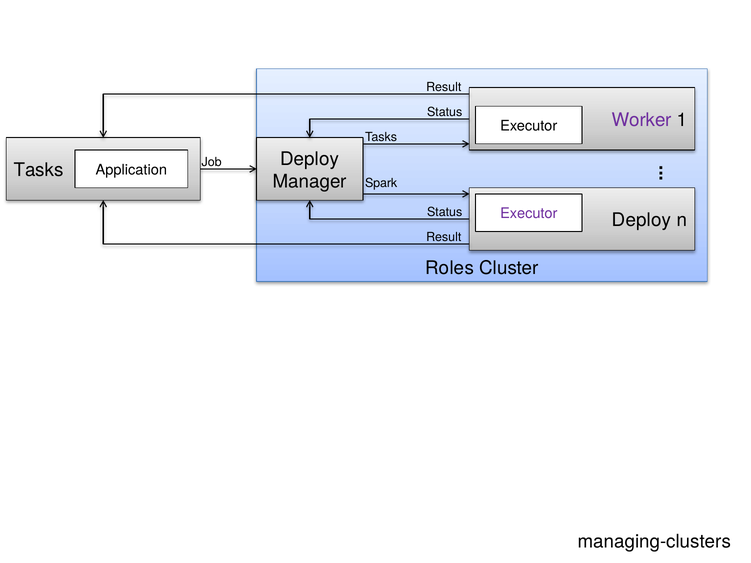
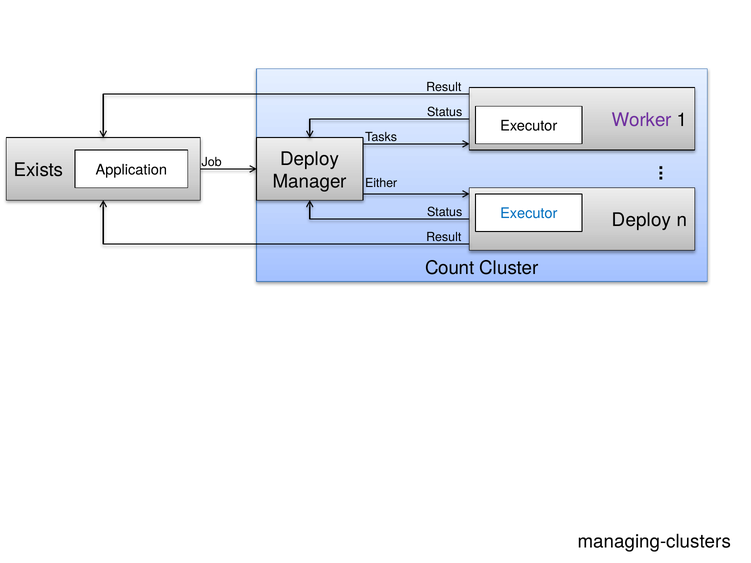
Tasks at (39, 170): Tasks -> Exists
Spark: Spark -> Either
Executor at (529, 214) colour: purple -> blue
Roles: Roles -> Count
